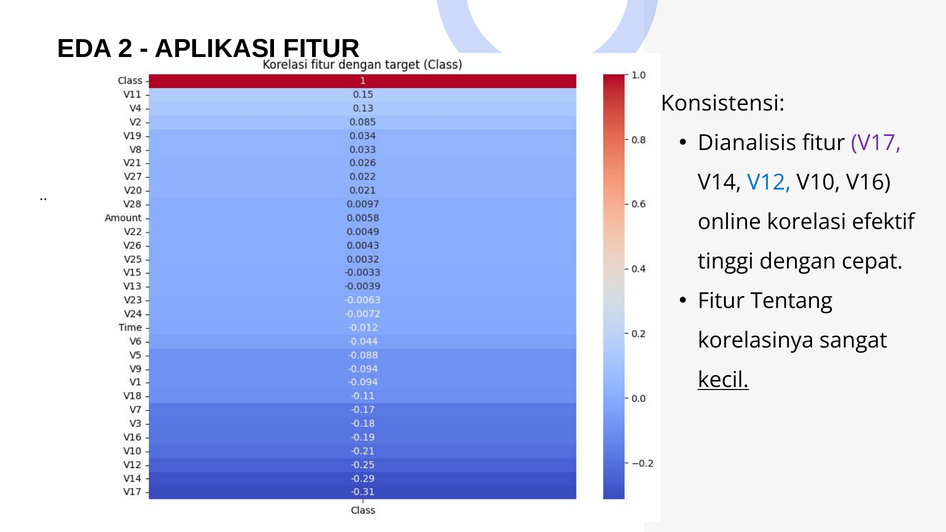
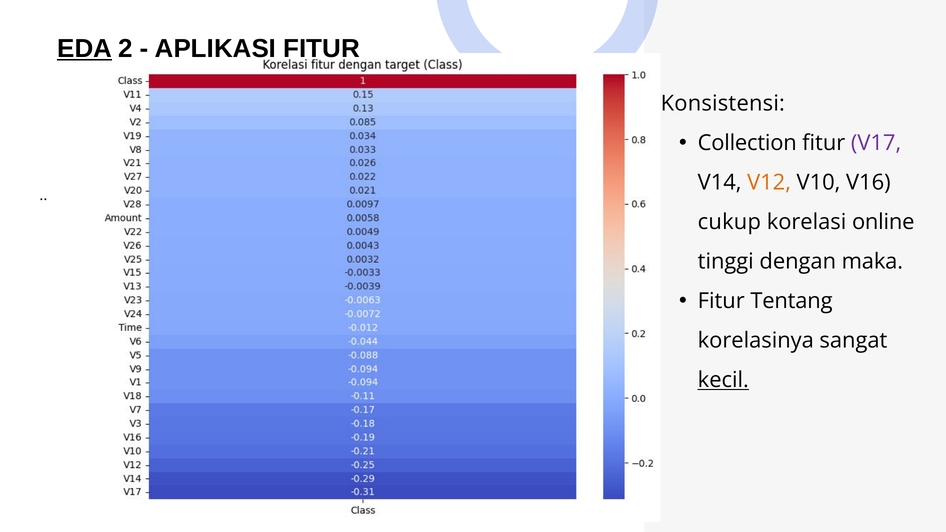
EDA underline: none -> present
Dianalisis: Dianalisis -> Collection
V12 colour: blue -> orange
online: online -> cukup
efektif: efektif -> online
cepat: cepat -> maka
